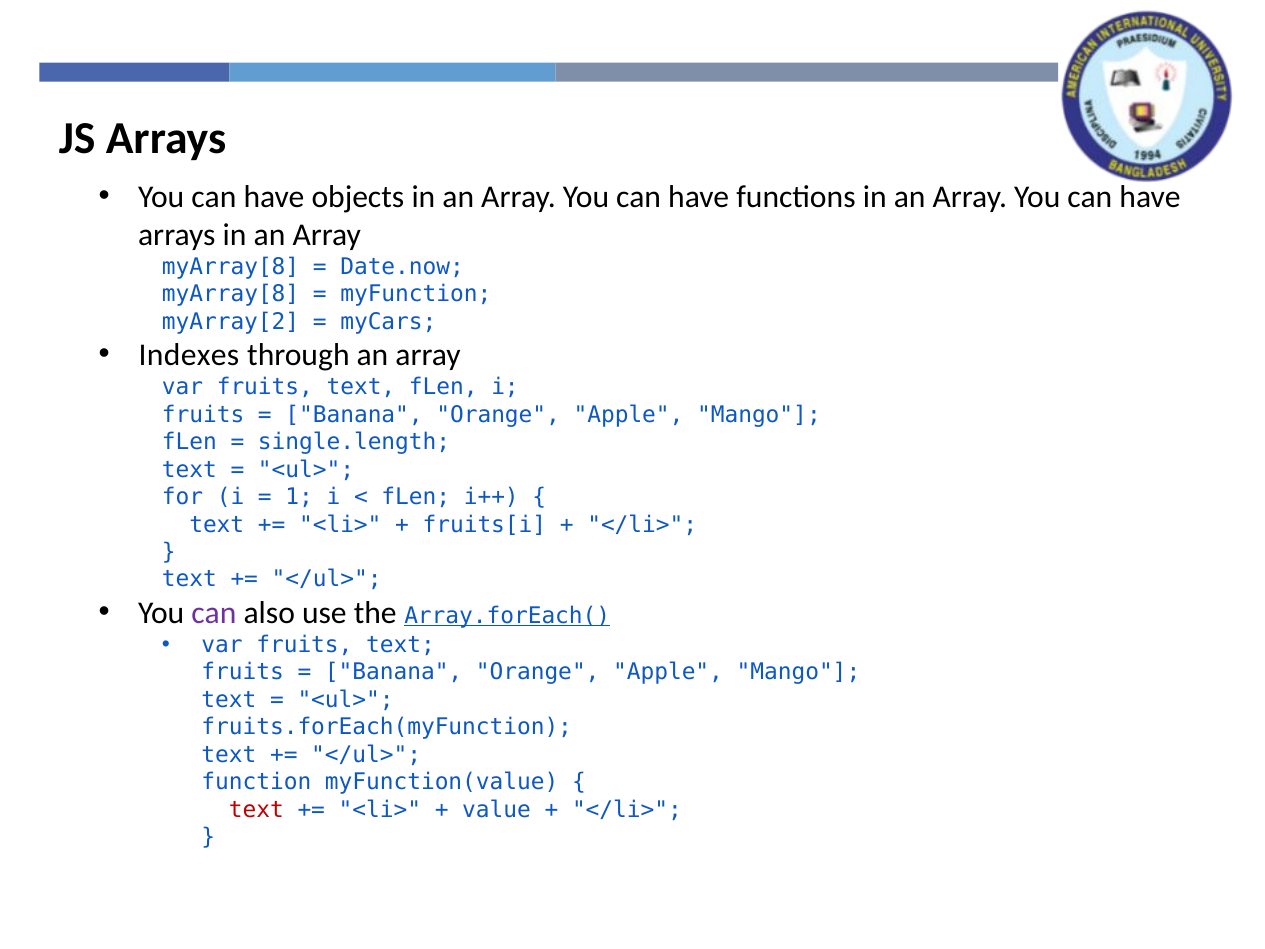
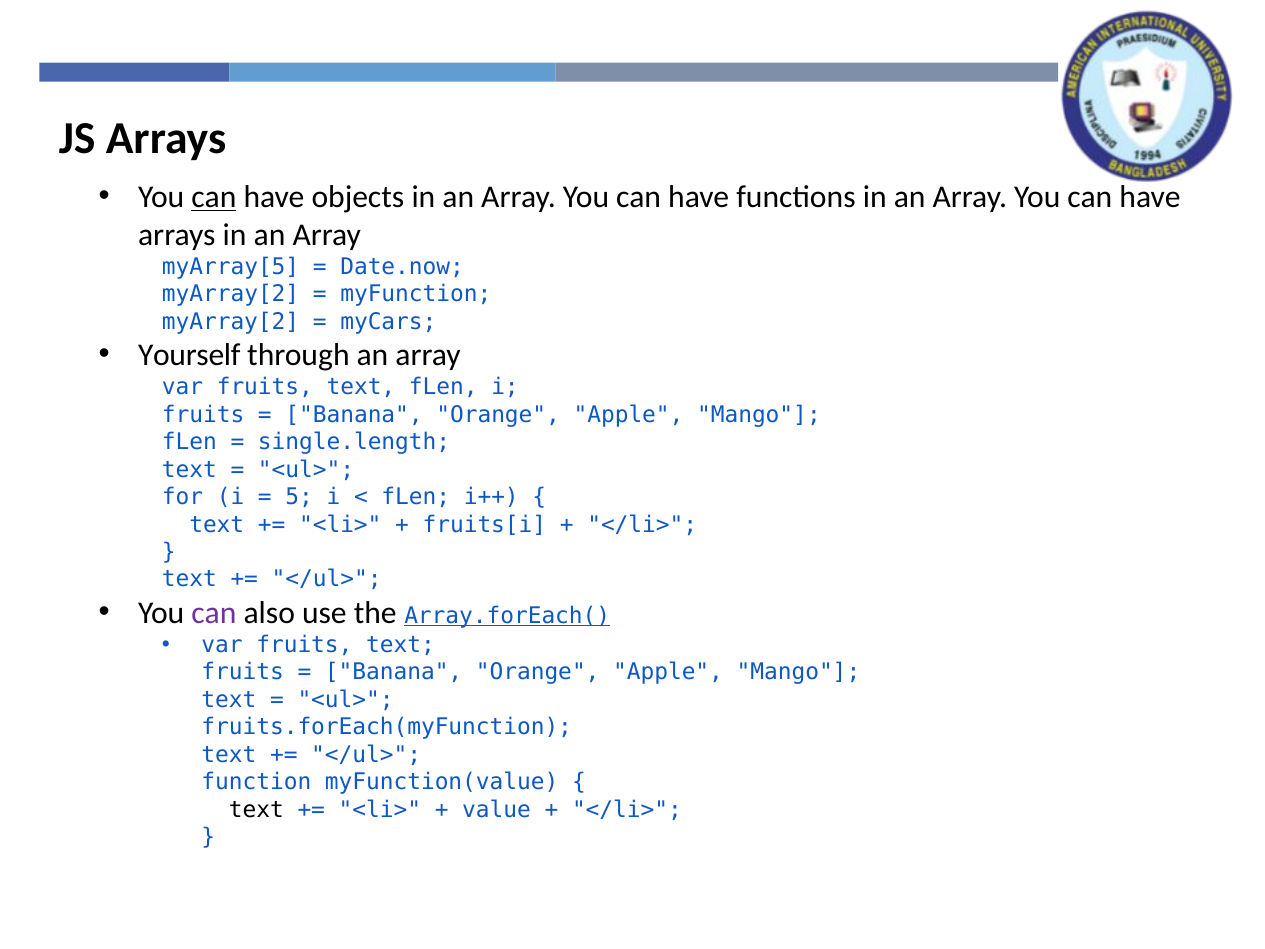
can at (214, 197) underline: none -> present
myArray[8 at (231, 267): myArray[8 -> myArray[5
myArray[8 at (231, 294): myArray[8 -> myArray[2
Indexes: Indexes -> Yourself
1: 1 -> 5
text at (256, 809) colour: red -> black
